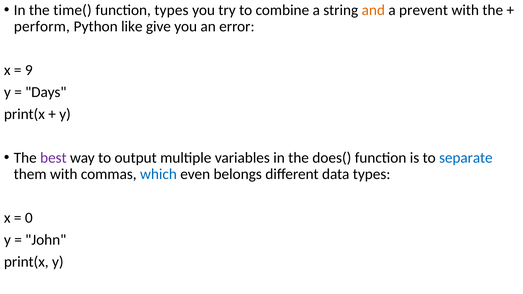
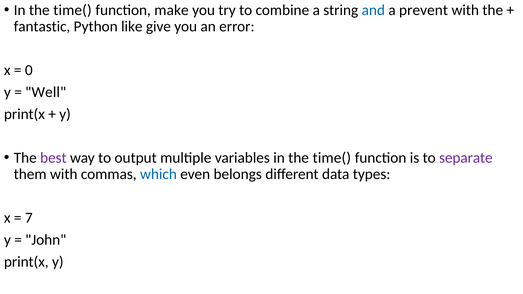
function types: types -> make
and colour: orange -> blue
perform: perform -> fantastic
9: 9 -> 0
Days: Days -> Well
variables in the does(: does( -> time(
separate colour: blue -> purple
0: 0 -> 7
